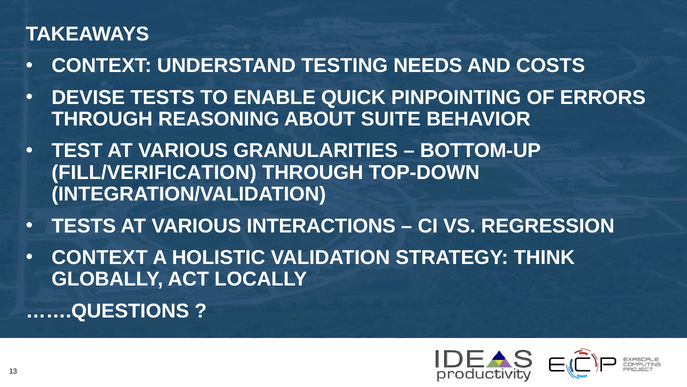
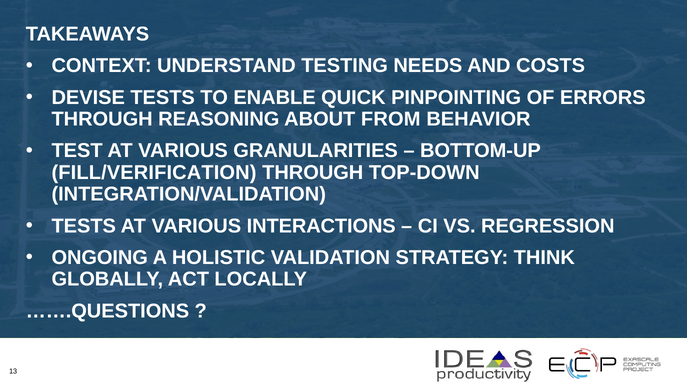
SUITE: SUITE -> FROM
CONTEXT at (100, 257): CONTEXT -> ONGOING
